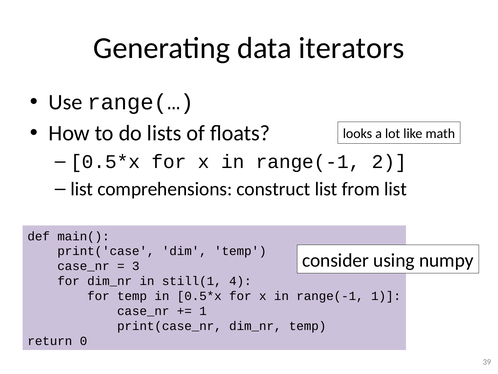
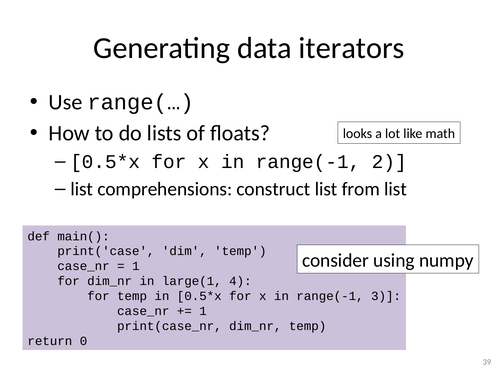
3 at (136, 266): 3 -> 1
still(1: still(1 -> large(1
range(-1 1: 1 -> 3
